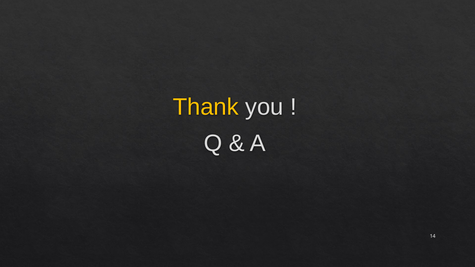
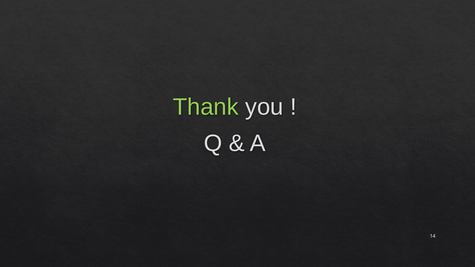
Thank colour: yellow -> light green
